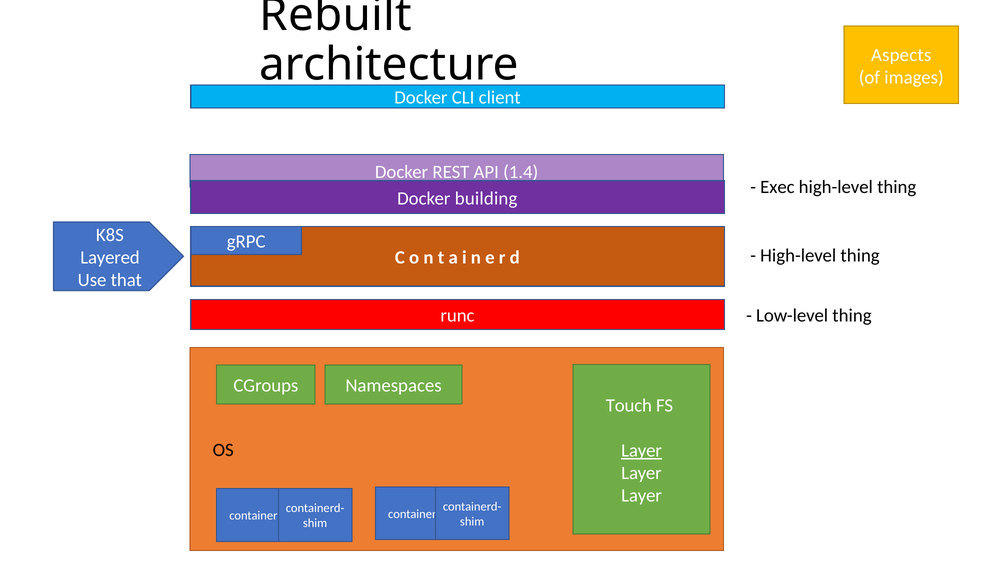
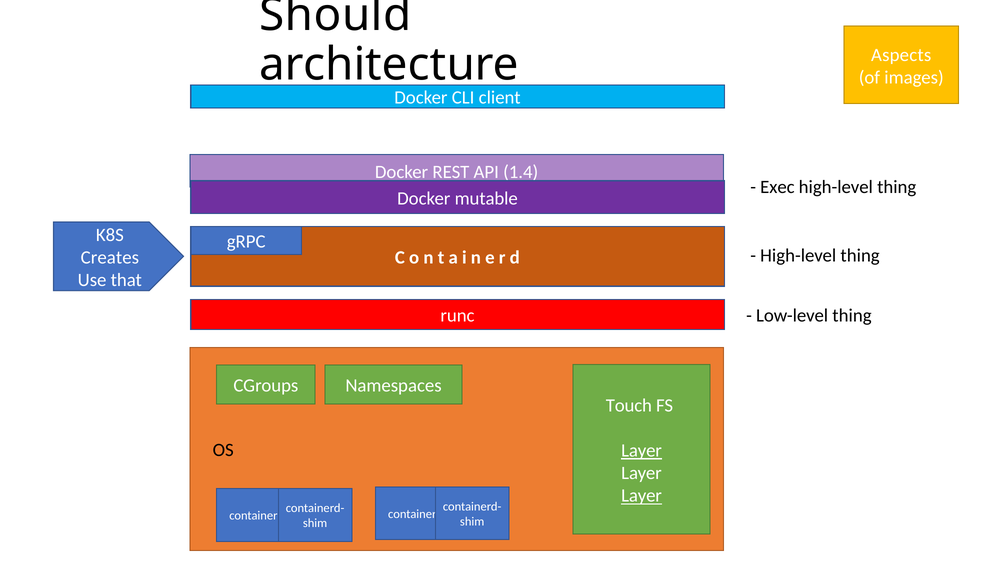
Rebuilt: Rebuilt -> Should
building: building -> mutable
Layered: Layered -> Creates
Layer at (642, 496) underline: none -> present
